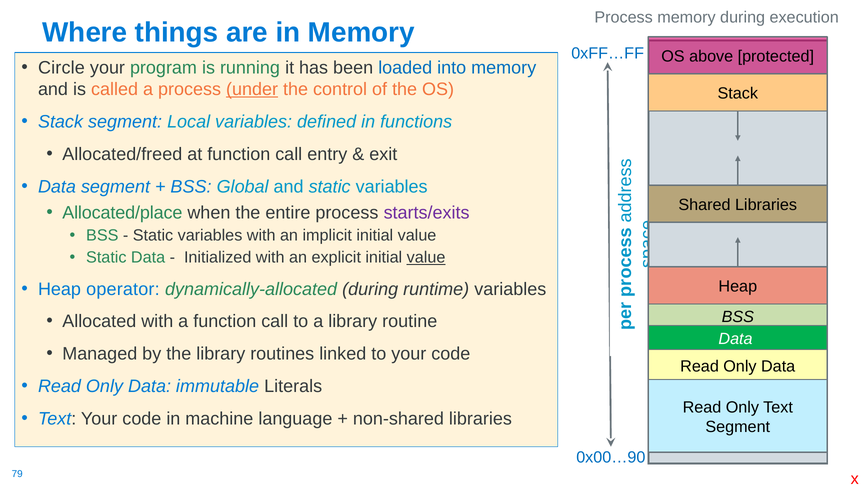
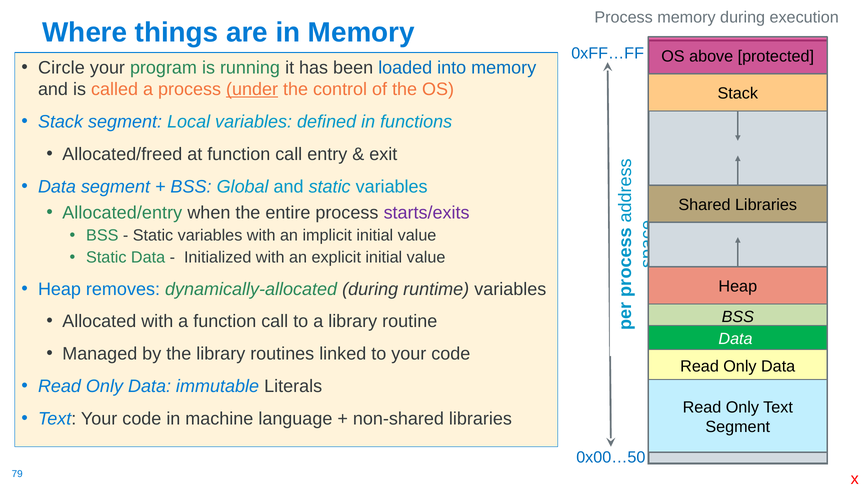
Allocated/place: Allocated/place -> Allocated/entry
value at (426, 257) underline: present -> none
operator: operator -> removes
0x00…90: 0x00…90 -> 0x00…50
